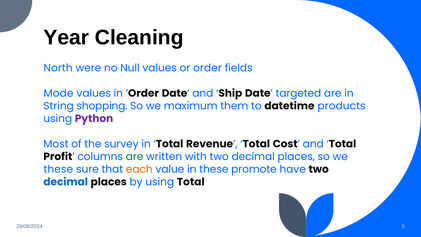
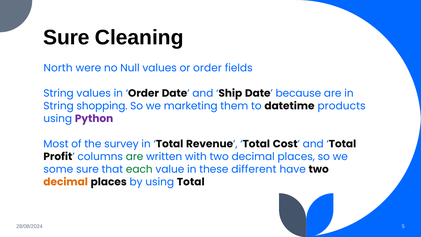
Year at (66, 37): Year -> Sure
Mode at (58, 93): Mode -> String
targeted: targeted -> because
maximum: maximum -> marketing
these at (58, 169): these -> some
each colour: orange -> green
promote: promote -> different
decimal at (66, 182) colour: blue -> orange
